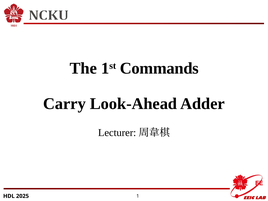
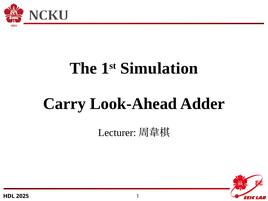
Commands: Commands -> Simulation
